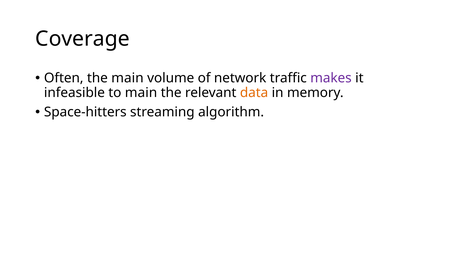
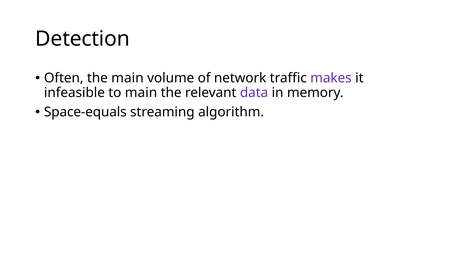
Coverage: Coverage -> Detection
data colour: orange -> purple
Space-hitters: Space-hitters -> Space-equals
